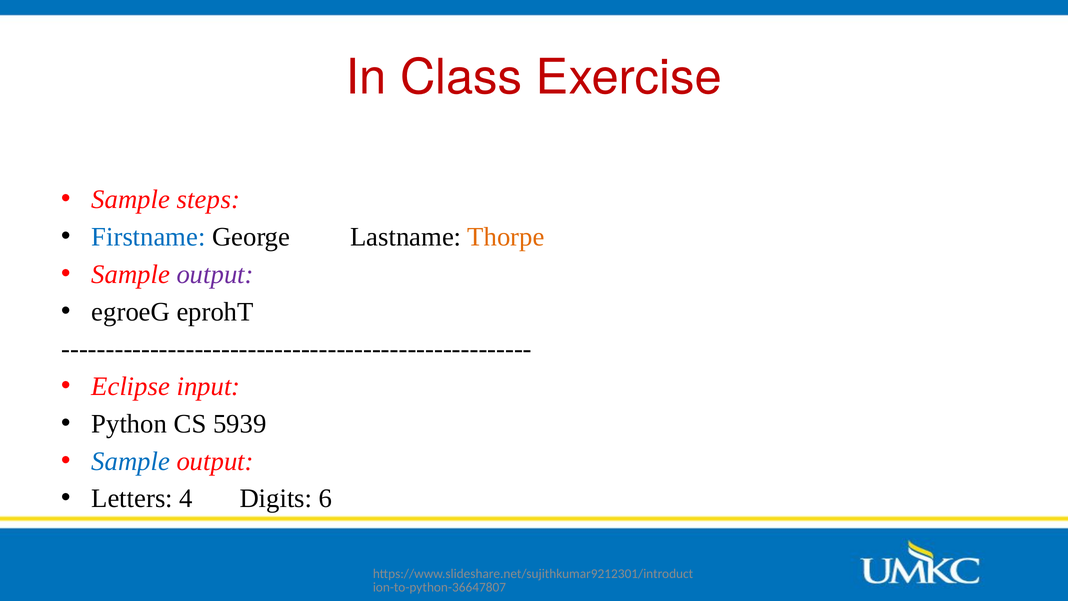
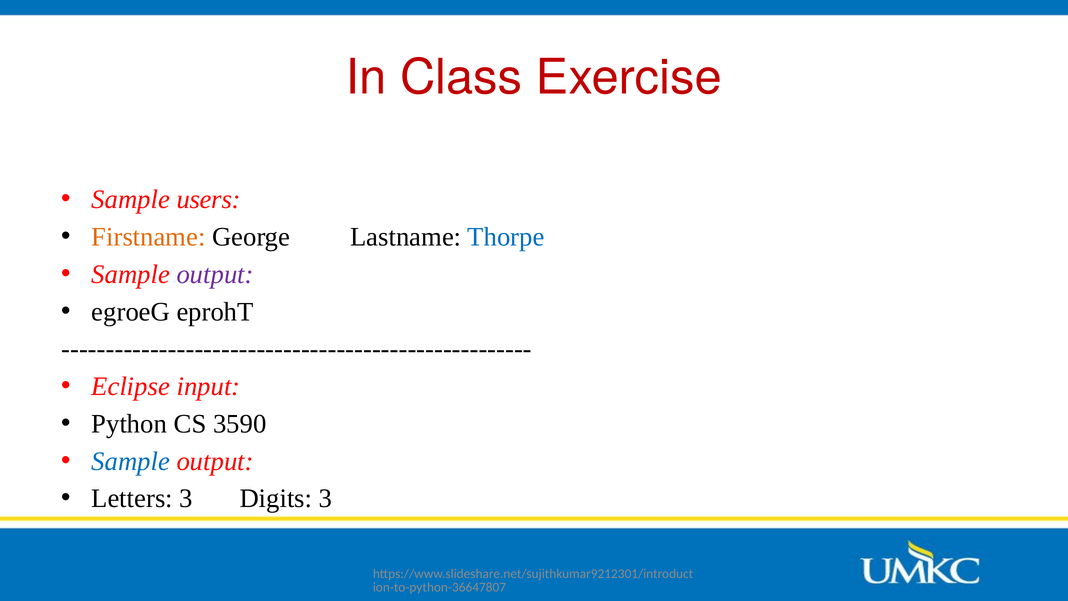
steps: steps -> users
Firstname colour: blue -> orange
Thorpe colour: orange -> blue
5939: 5939 -> 3590
Letters 4: 4 -> 3
Digits 6: 6 -> 3
